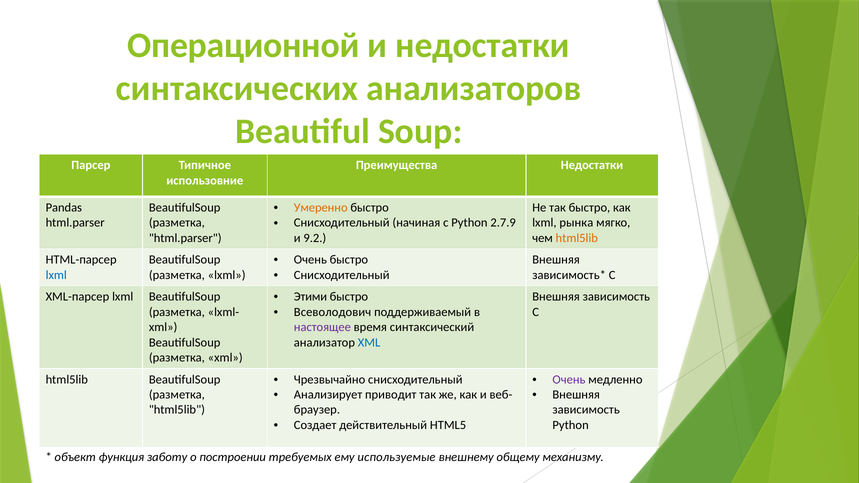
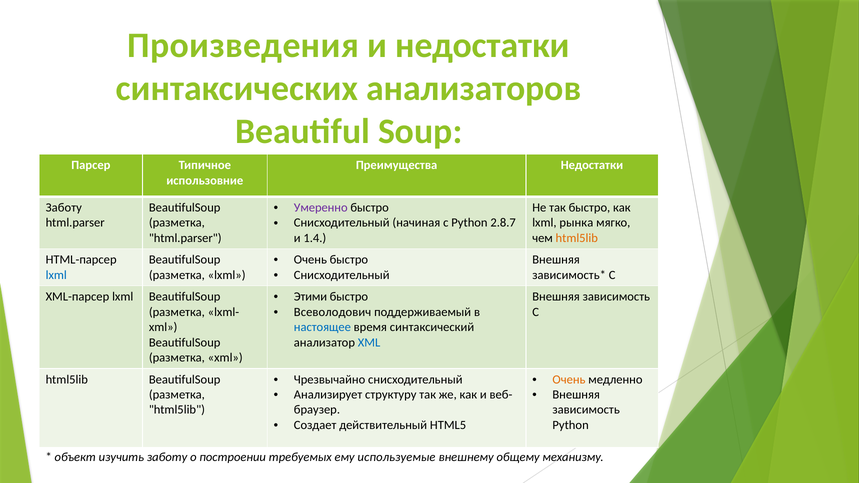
Операционной: Операционной -> Произведения
Умеренно colour: orange -> purple
Pandas at (64, 208): Pandas -> Заботу
2.7.9: 2.7.9 -> 2.8.7
9.2: 9.2 -> 1.4
настоящее colour: purple -> blue
Очень at (569, 380) colour: purple -> orange
приводит: приводит -> структуру
функция: функция -> изучить
